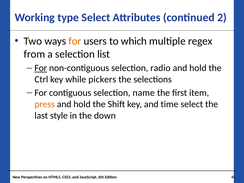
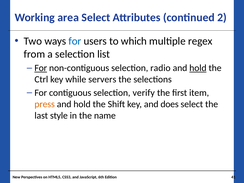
type: type -> area
for at (75, 41) colour: orange -> blue
hold at (198, 68) underline: none -> present
pickers: pickers -> servers
name: name -> verify
time: time -> does
down: down -> name
